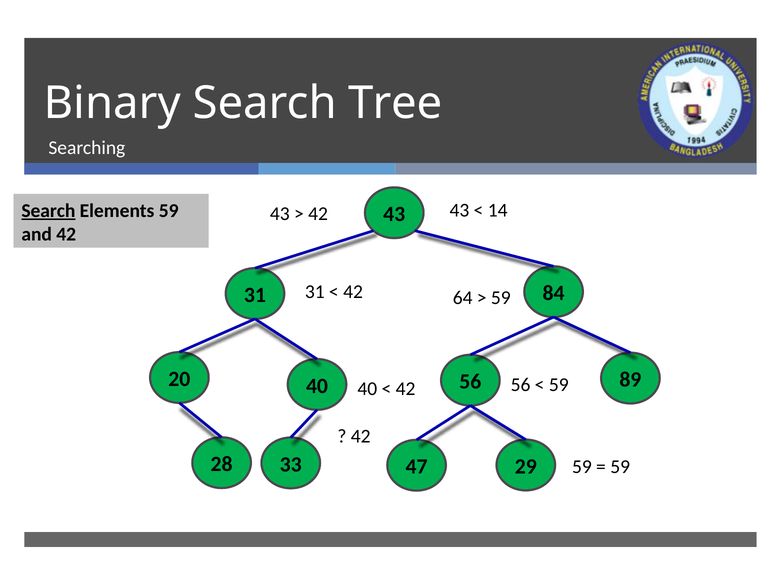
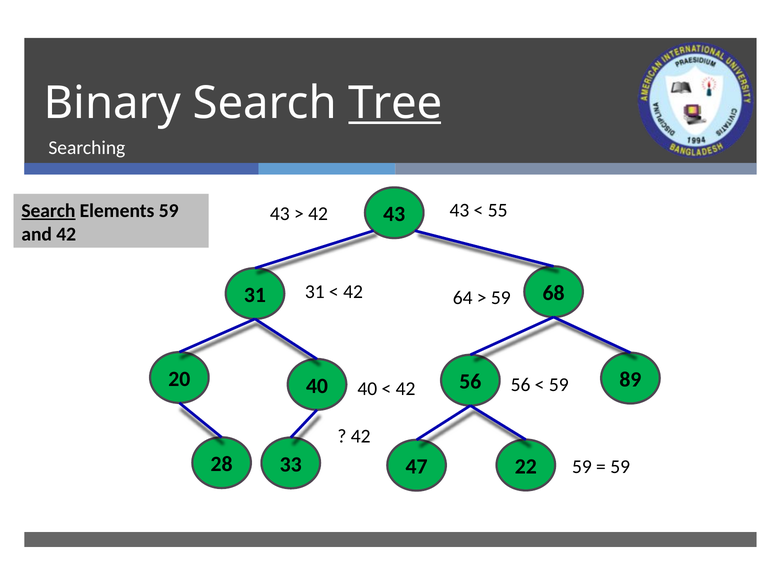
Tree underline: none -> present
14: 14 -> 55
84: 84 -> 68
29: 29 -> 22
